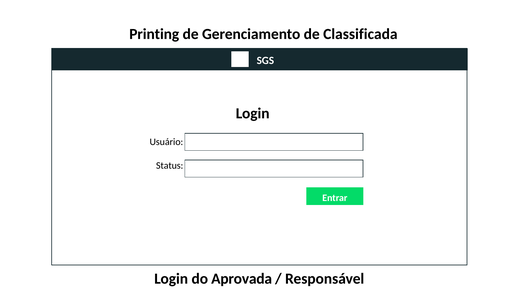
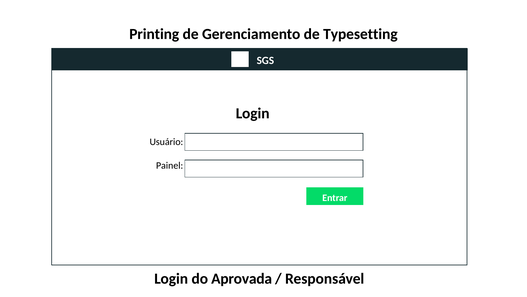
Classificada: Classificada -> Typesetting
Status: Status -> Painel
